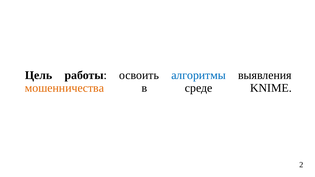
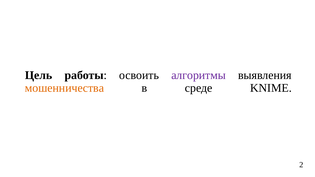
алгоритмы colour: blue -> purple
